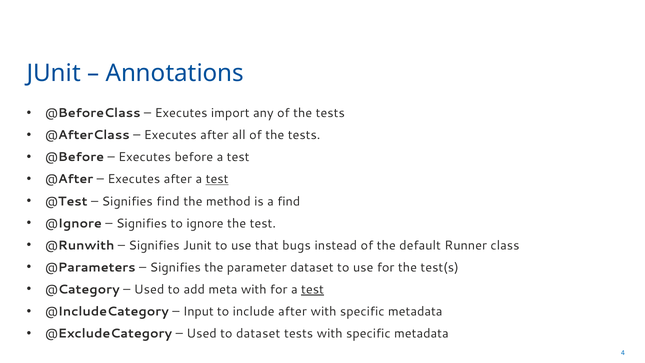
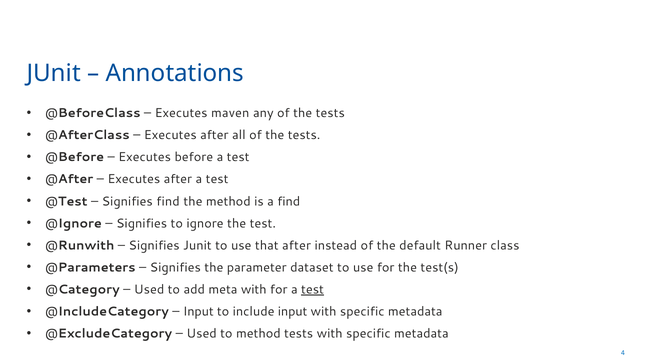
import: import -> maven
test at (217, 179) underline: present -> none
that bugs: bugs -> after
include after: after -> input
to dataset: dataset -> method
